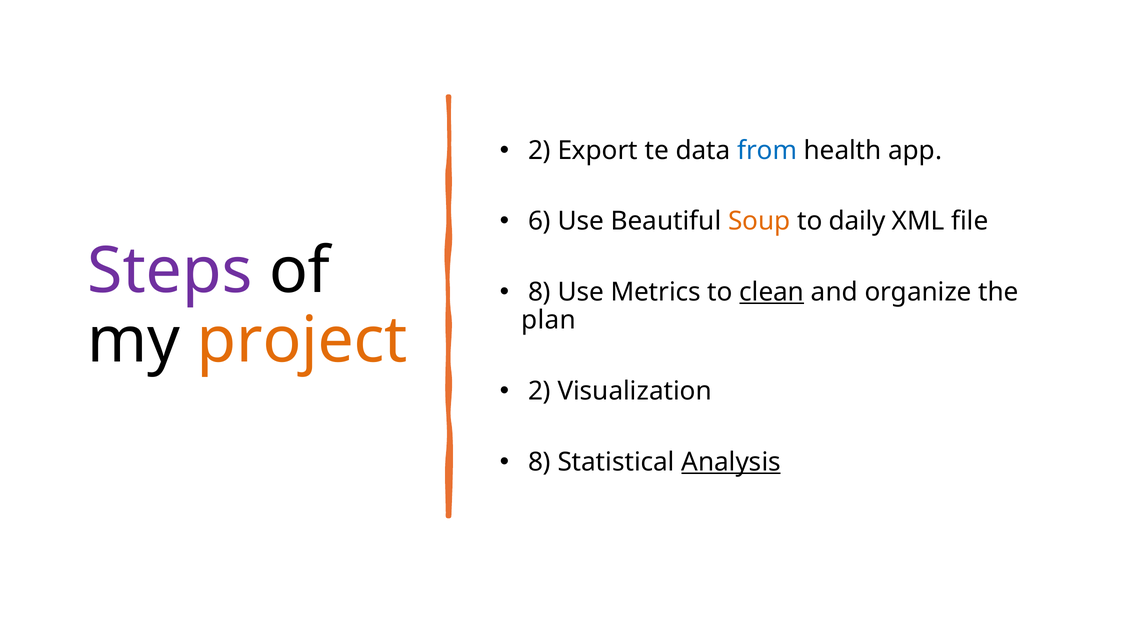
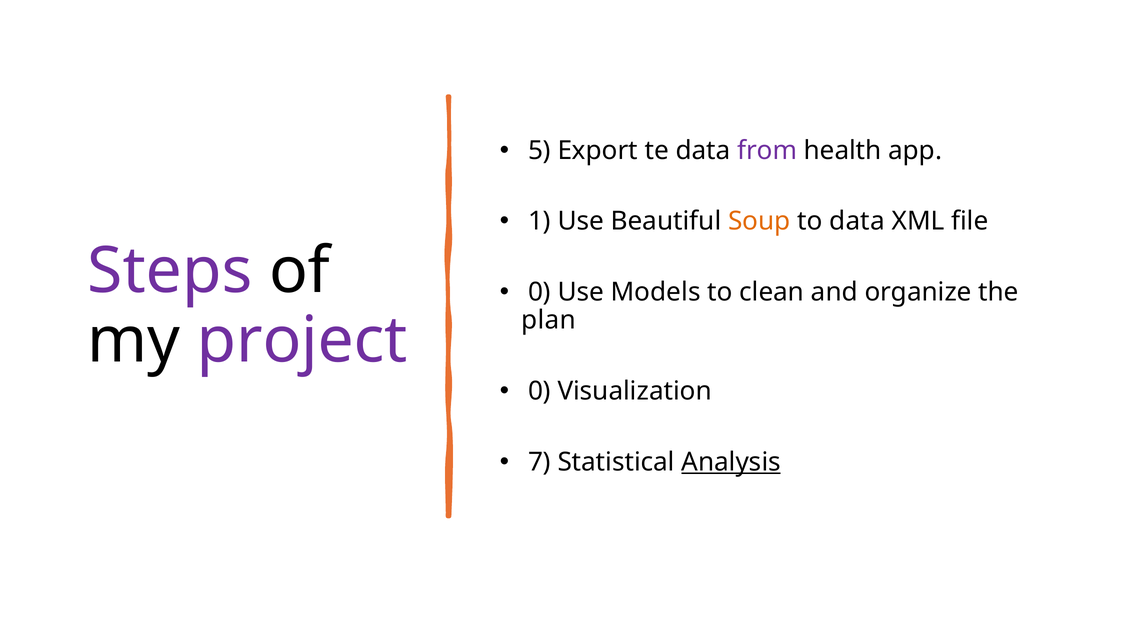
2 at (539, 150): 2 -> 5
from colour: blue -> purple
6: 6 -> 1
to daily: daily -> data
8 at (539, 292): 8 -> 0
Metrics: Metrics -> Models
clean underline: present -> none
project colour: orange -> purple
2 at (539, 391): 2 -> 0
8 at (539, 462): 8 -> 7
